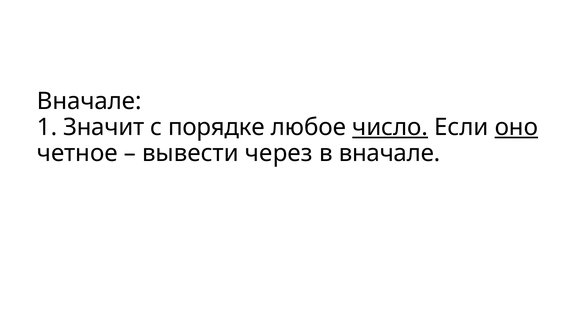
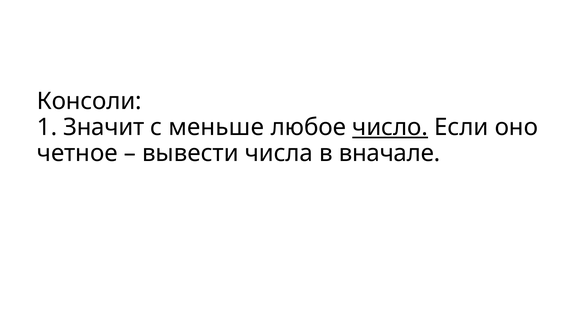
Вначале at (89, 101): Вначале -> Консоли
порядке: порядке -> меньше
оно underline: present -> none
через: через -> числа
